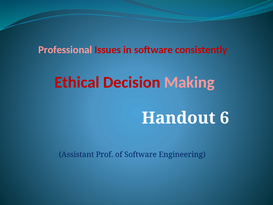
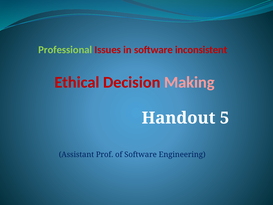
Professional colour: pink -> light green
consistently: consistently -> inconsistent
6: 6 -> 5
